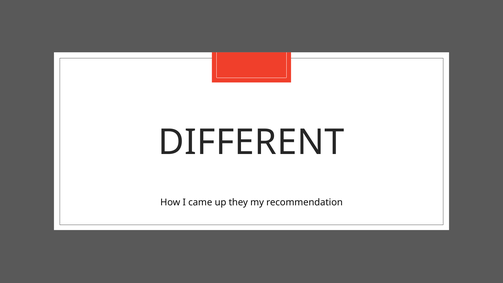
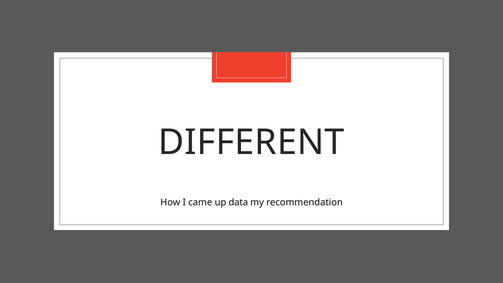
they: they -> data
